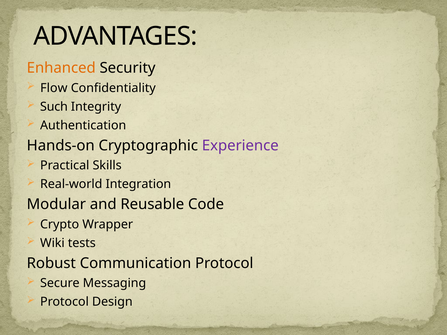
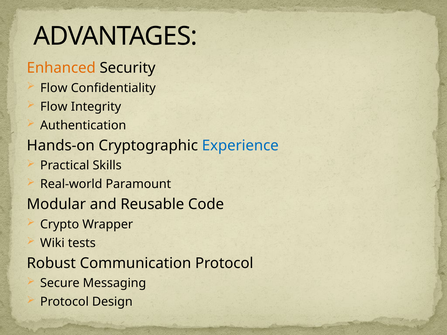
Such at (54, 107): Such -> Flow
Experience colour: purple -> blue
Integration: Integration -> Paramount
